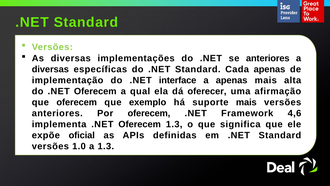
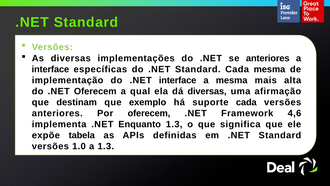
diversas at (50, 69): diversas -> interface
Cada apenas: apenas -> mesma
a apenas: apenas -> mesma
dá oferecer: oferecer -> diversas
que oferecem: oferecem -> destinam
suporte mais: mais -> cada
implementa .NET Oferecem: Oferecem -> Enquanto
oficial: oficial -> tabela
